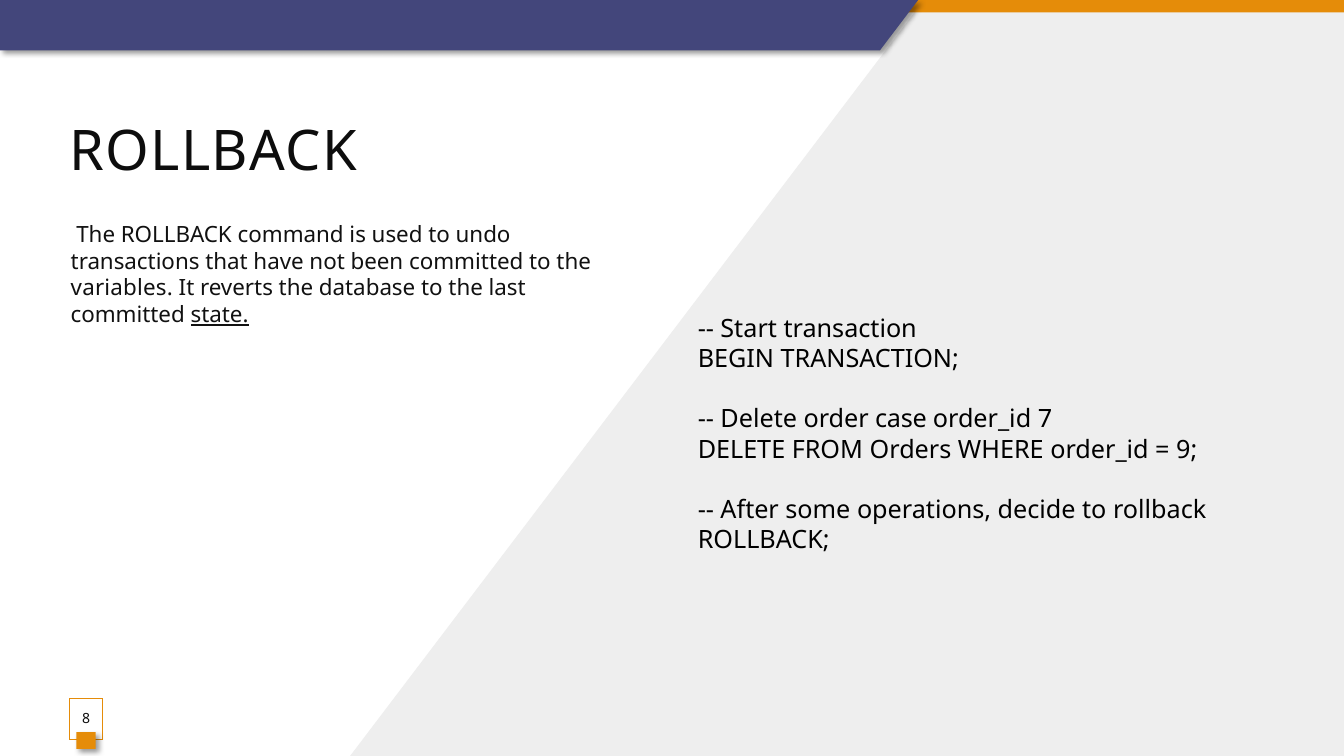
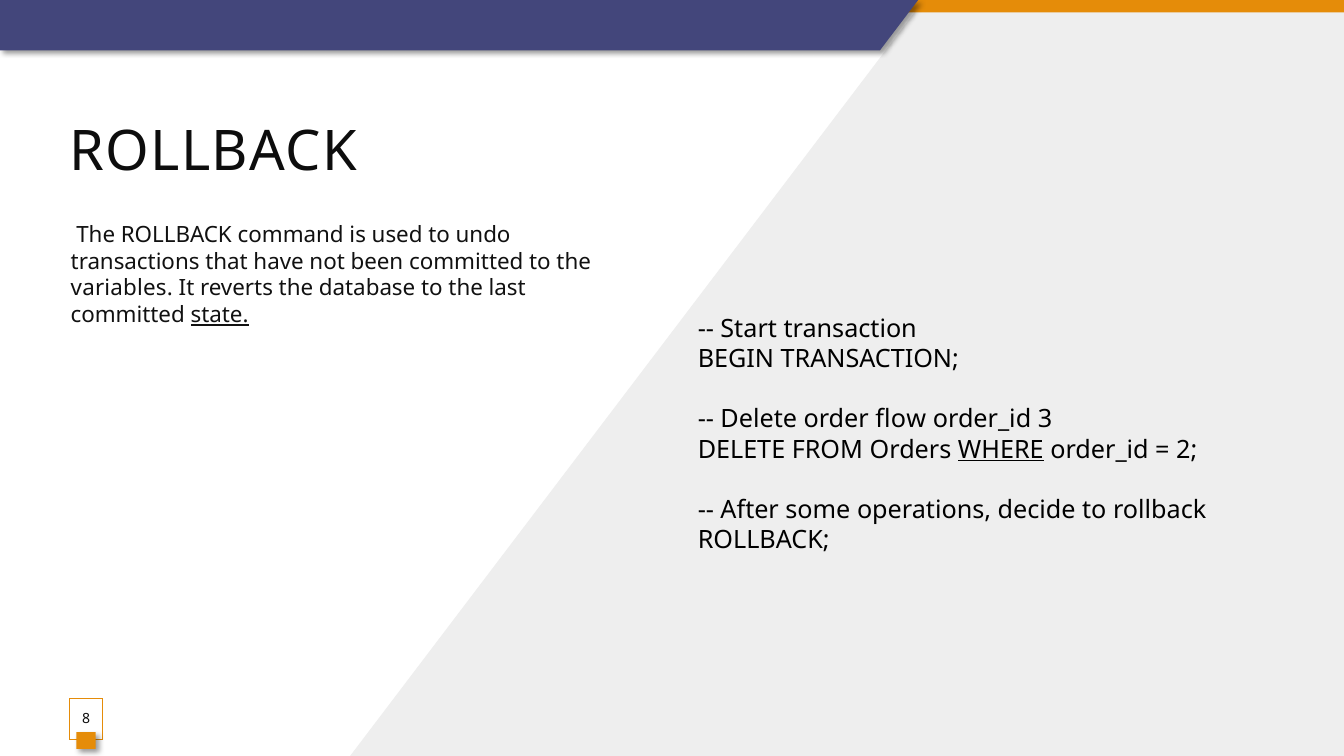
case: case -> flow
7: 7 -> 3
WHERE underline: none -> present
9: 9 -> 2
